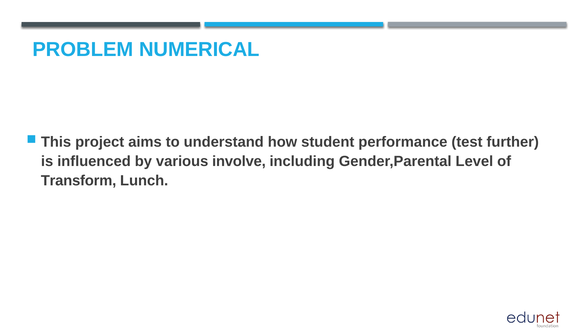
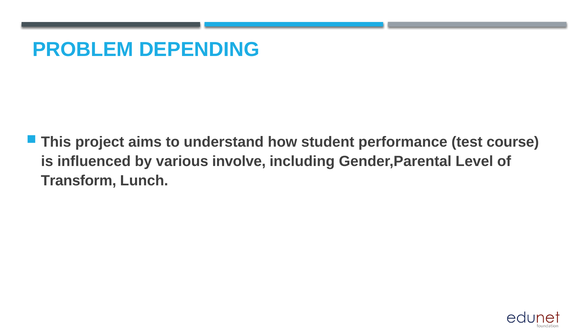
NUMERICAL: NUMERICAL -> DEPENDING
further: further -> course
